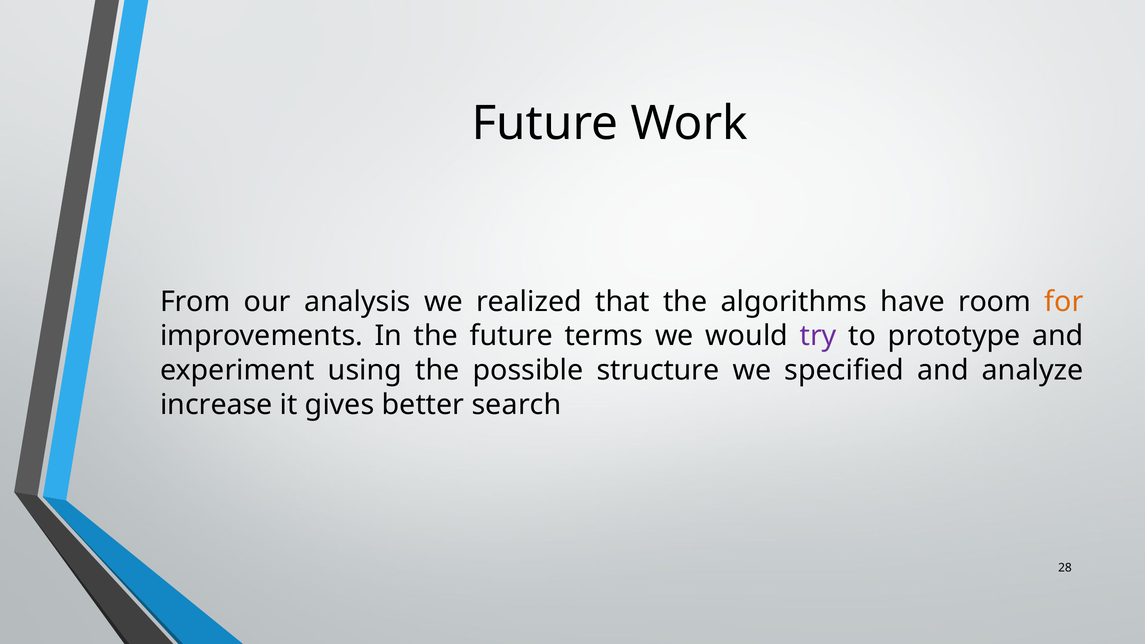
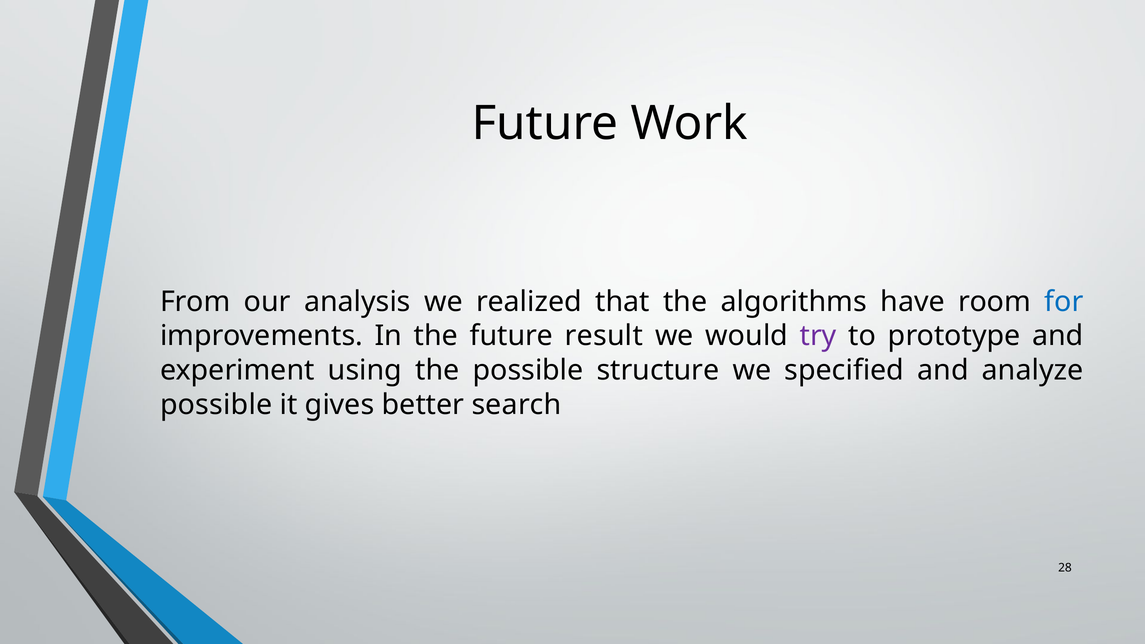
for colour: orange -> blue
terms: terms -> result
increase at (216, 405): increase -> possible
